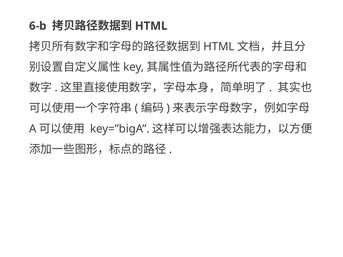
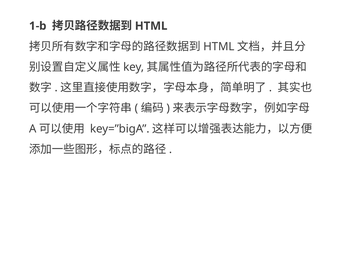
6-b: 6-b -> 1-b
